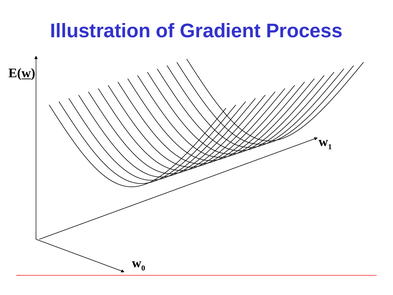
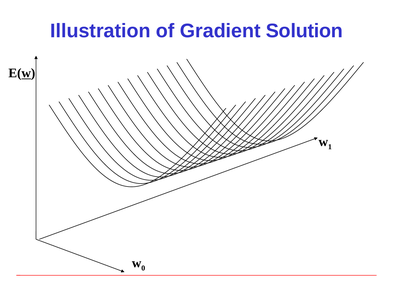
Process: Process -> Solution
